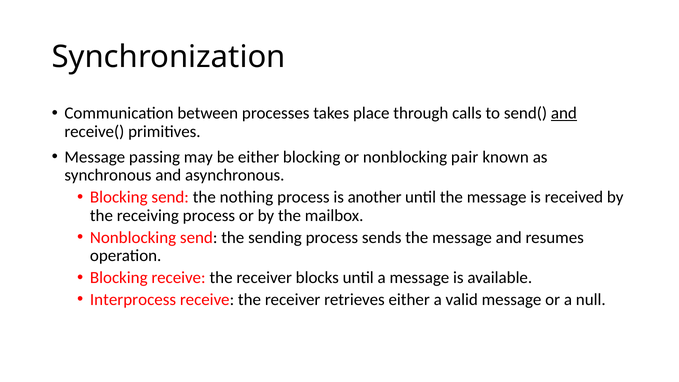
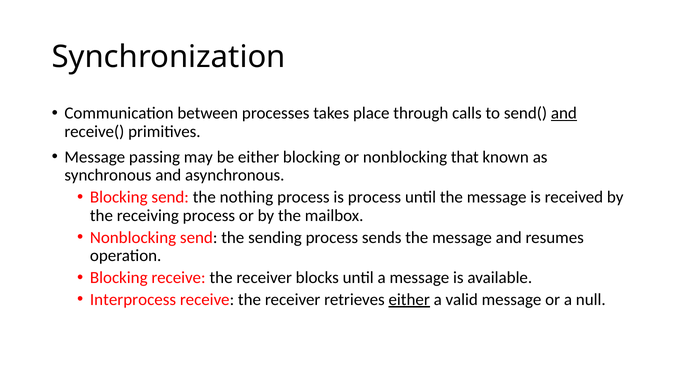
pair: pair -> that
is another: another -> process
either at (409, 299) underline: none -> present
